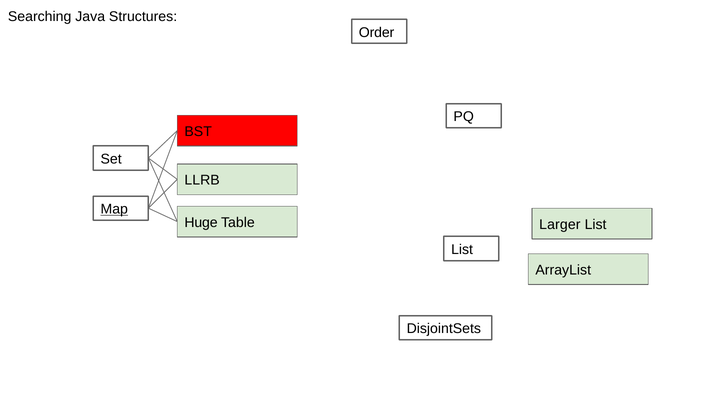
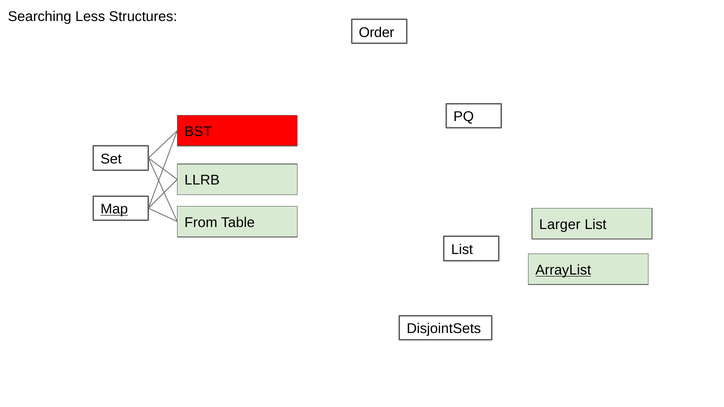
Java: Java -> Less
Huge: Huge -> From
ArrayList underline: none -> present
